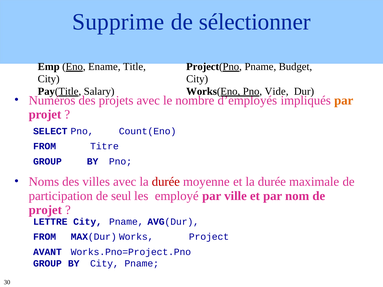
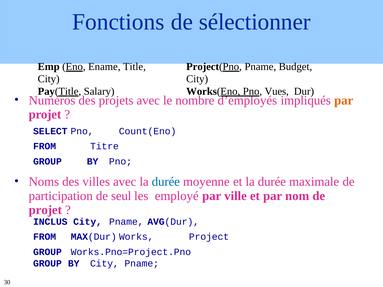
Supprime: Supprime -> Fonctions
Vide: Vide -> Vues
durée at (166, 182) colour: red -> blue
LETTRE: LETTRE -> INCLUS
AVANT at (47, 252): AVANT -> GROUP
